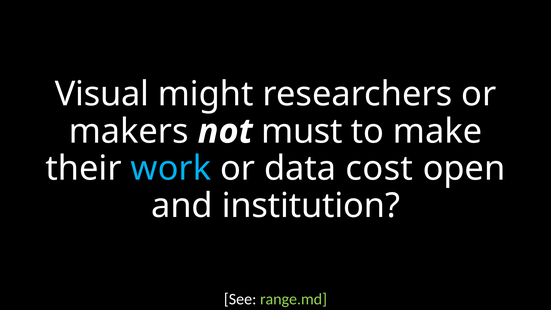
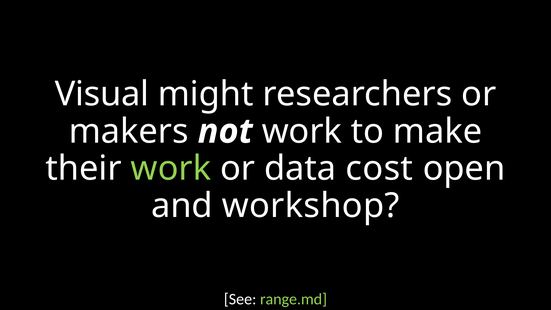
not must: must -> work
work at (171, 169) colour: light blue -> light green
institution: institution -> workshop
